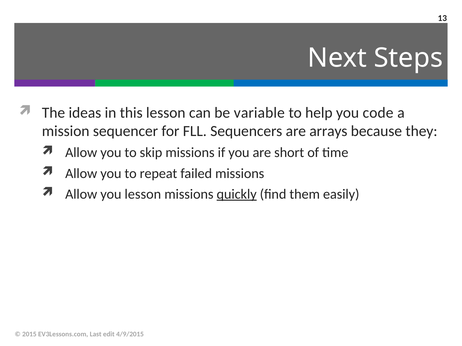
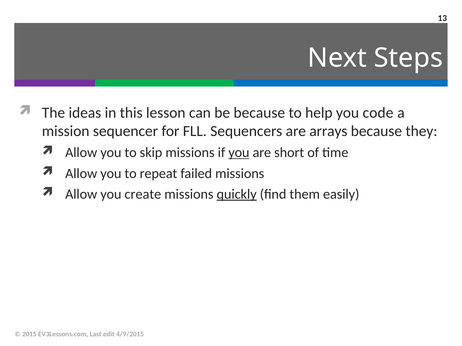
be variable: variable -> because
you at (239, 153) underline: none -> present
you lesson: lesson -> create
